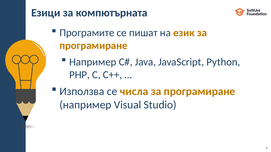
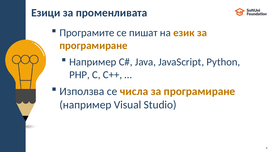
компютърната: компютърната -> променливата
